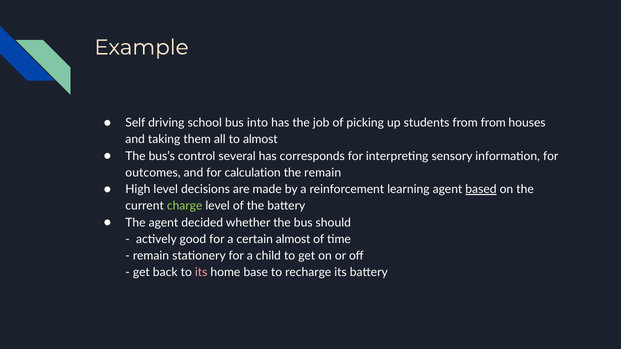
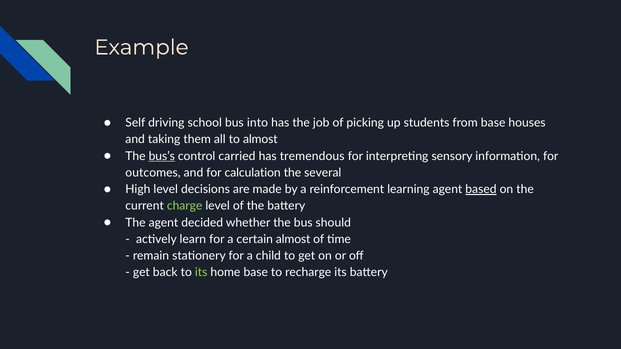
from from: from -> base
bus’s underline: none -> present
several: several -> carried
corresponds: corresponds -> tremendous
the remain: remain -> several
good: good -> learn
its at (201, 273) colour: pink -> light green
